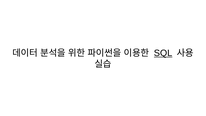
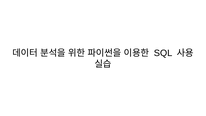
SQL underline: present -> none
